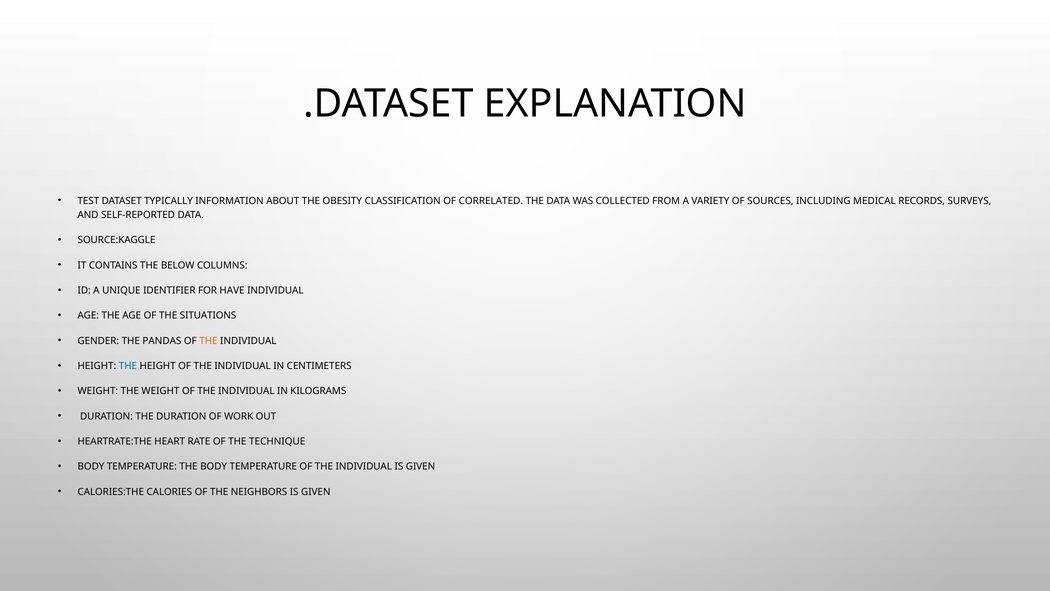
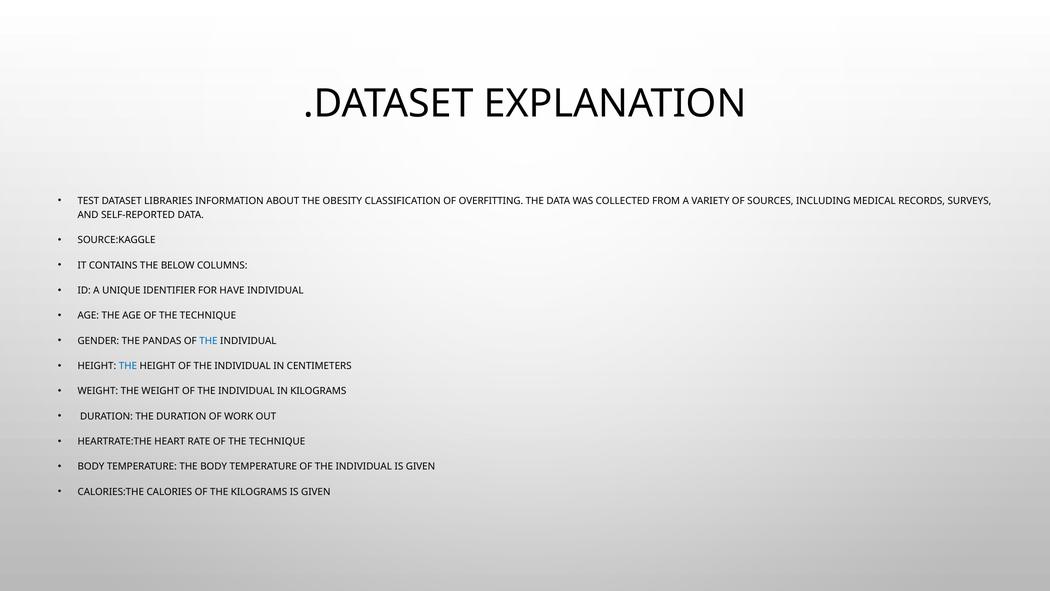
TYPICALLY: TYPICALLY -> LIBRARIES
CORRELATED: CORRELATED -> OVERFITTING
AGE OF THE SITUATIONS: SITUATIONS -> TECHNIQUE
THE at (208, 341) colour: orange -> blue
THE NEIGHBORS: NEIGHBORS -> KILOGRAMS
